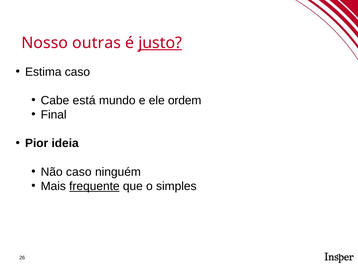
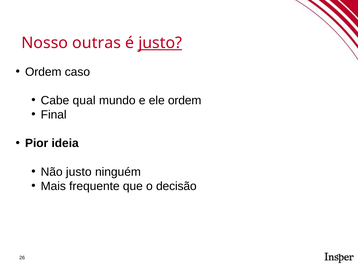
Estima at (43, 72): Estima -> Ordem
está: está -> qual
Não caso: caso -> justo
frequente underline: present -> none
simples: simples -> decisão
